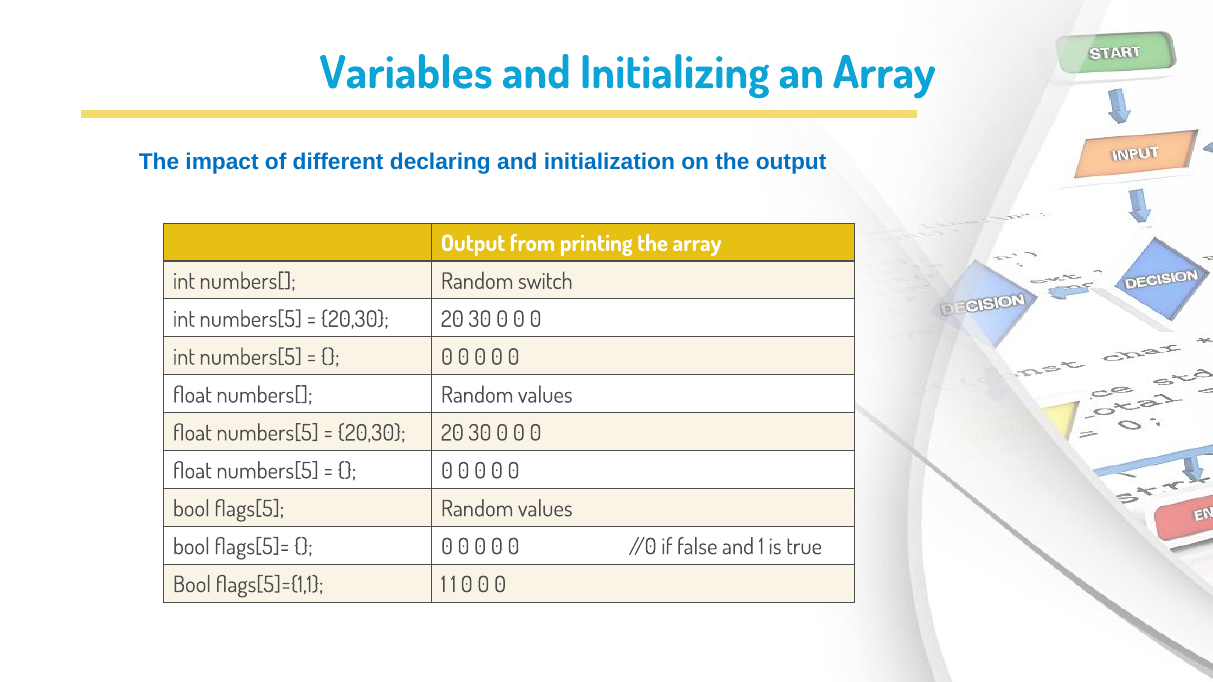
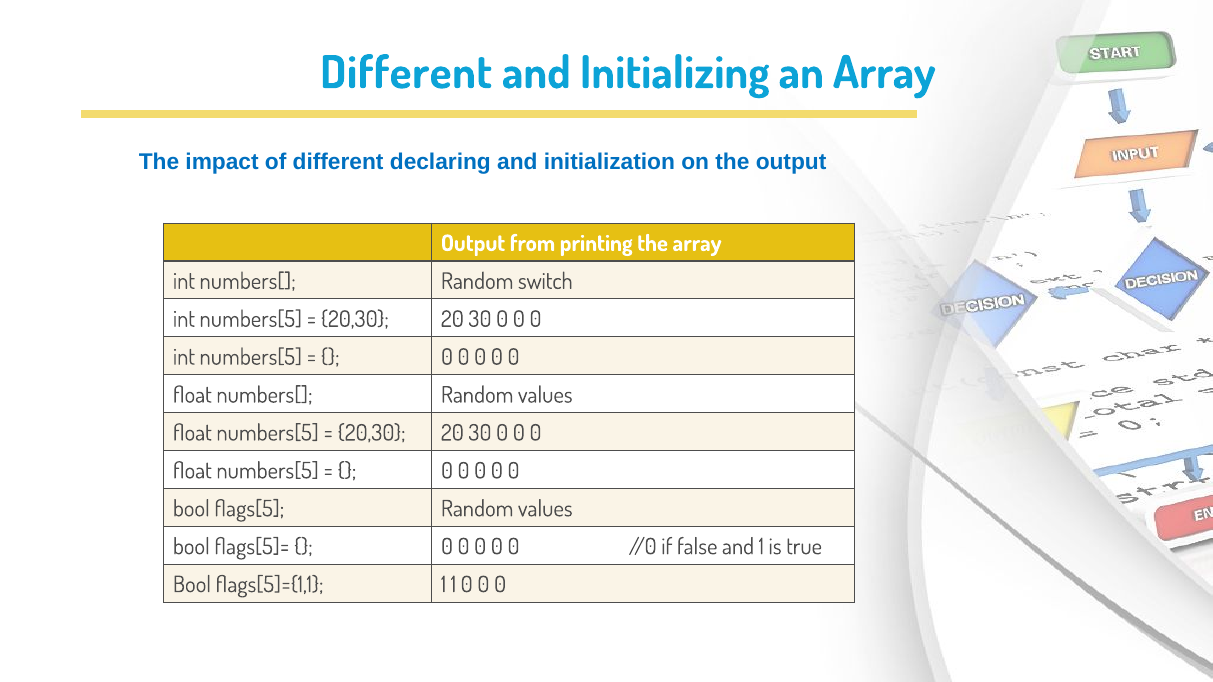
Variables at (406, 73): Variables -> Different
